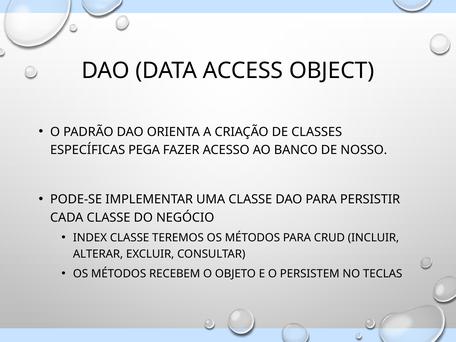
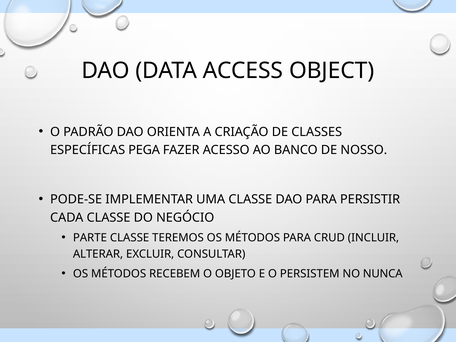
INDEX: INDEX -> PARTE
TECLAS: TECLAS -> NUNCA
